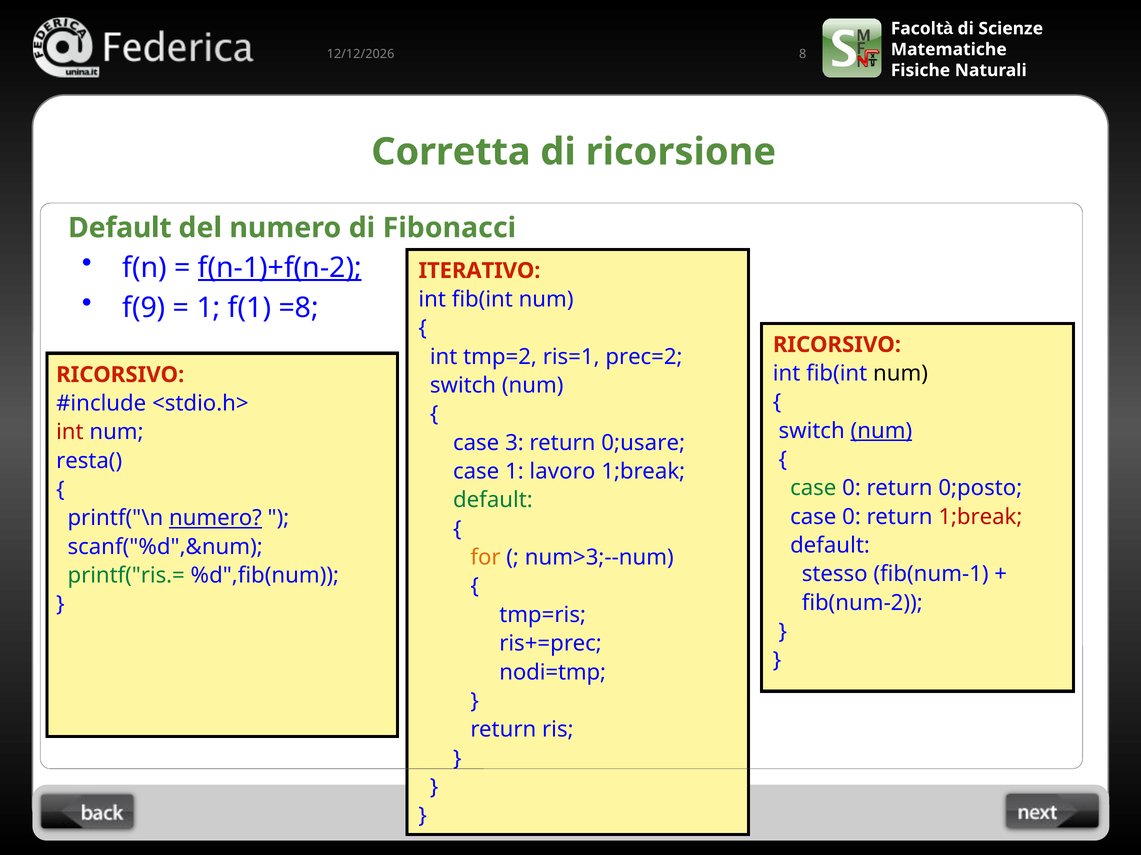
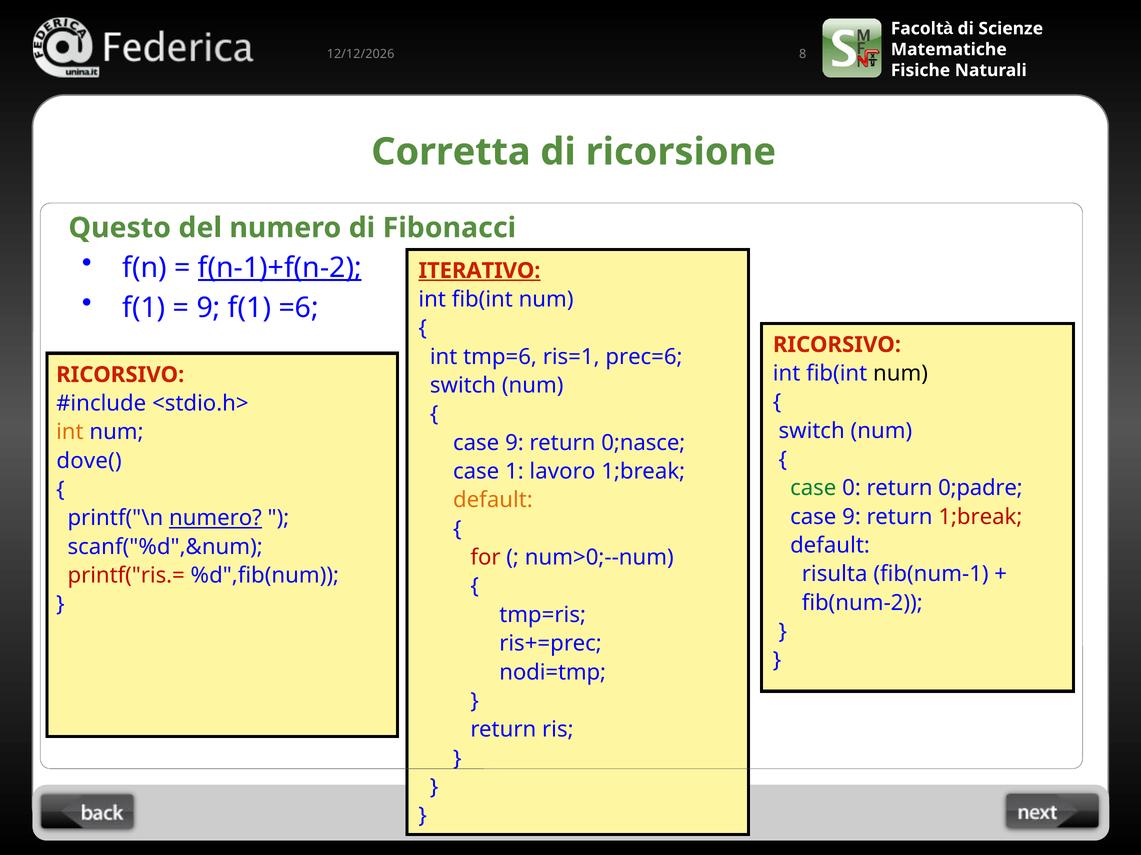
Default at (120, 228): Default -> Questo
ITERATIVO underline: none -> present
f(9 at (144, 308): f(9 -> f(1
1 at (209, 308): 1 -> 9
=8: =8 -> =6
tmp=2: tmp=2 -> tmp=6
prec=2: prec=2 -> prec=6
num at (881, 431) underline: present -> none
int at (70, 432) colour: red -> orange
3 at (514, 443): 3 -> 9
0;usare: 0;usare -> 0;nasce
resta(: resta( -> dove(
0;posto: 0;posto -> 0;padre
default at (493, 501) colour: green -> orange
0 at (852, 517): 0 -> 9
for colour: orange -> red
num>3;--num: num>3;--num -> num>0;--num
stesso: stesso -> risulta
printf("ris.= colour: green -> red
